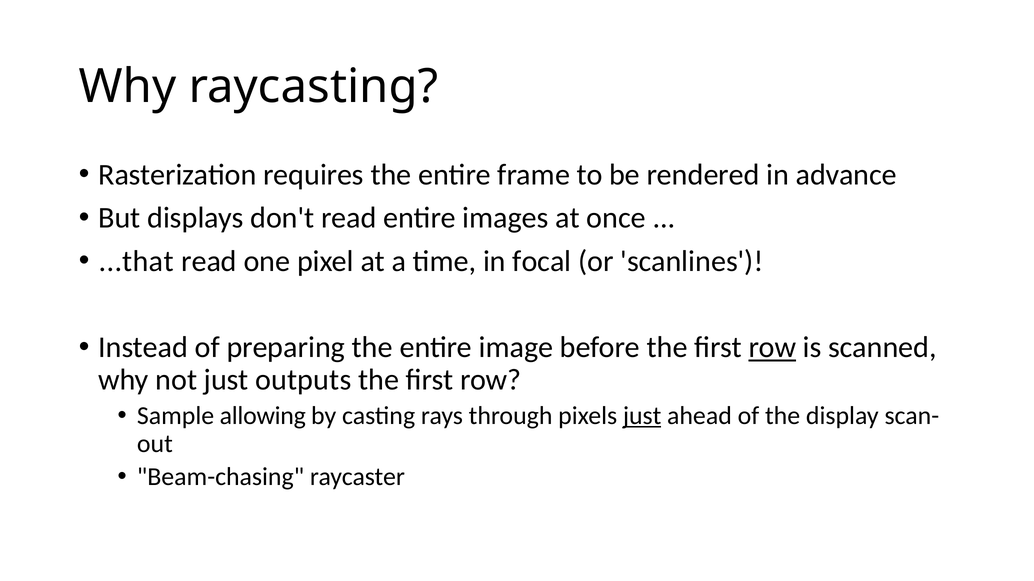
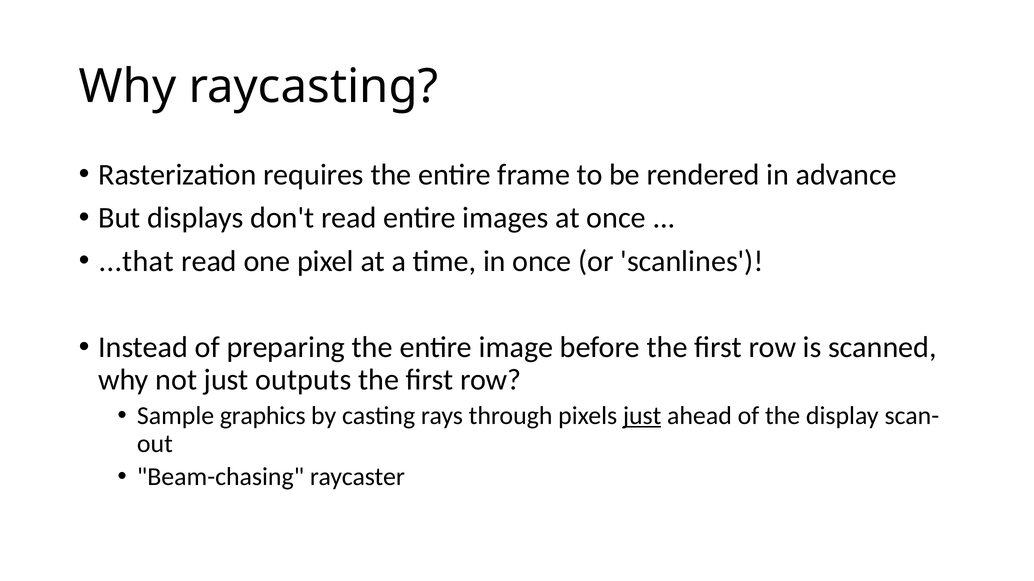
in focal: focal -> once
row at (772, 348) underline: present -> none
allowing: allowing -> graphics
